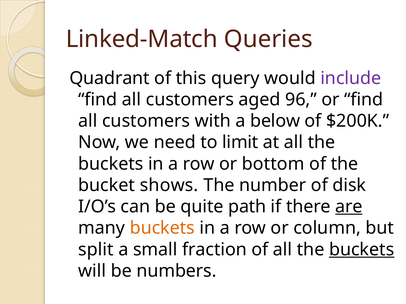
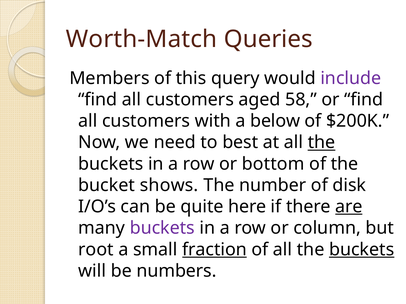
Linked-Match: Linked-Match -> Worth-Match
Quadrant: Quadrant -> Members
96: 96 -> 58
limit: limit -> best
the at (321, 143) underline: none -> present
path: path -> here
buckets at (162, 228) colour: orange -> purple
split: split -> root
fraction underline: none -> present
